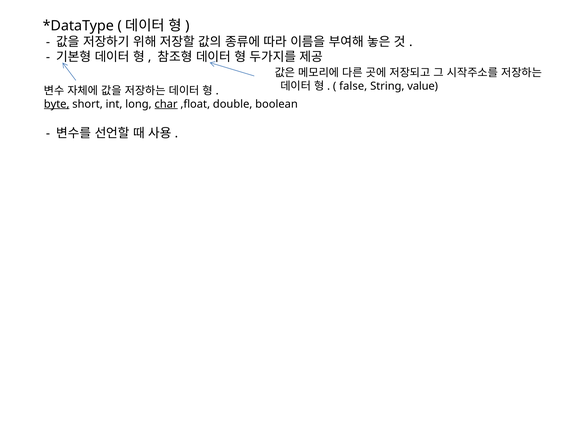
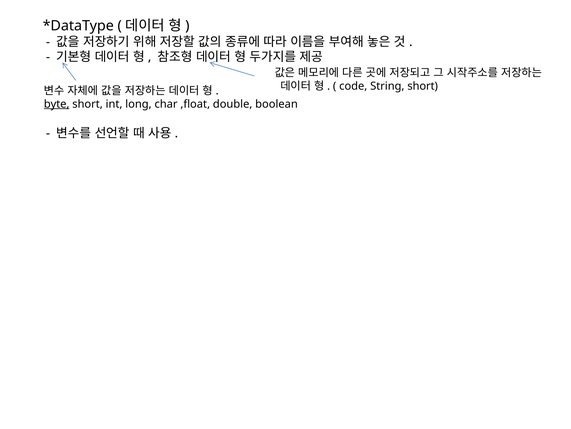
false: false -> code
String value: value -> short
char underline: present -> none
